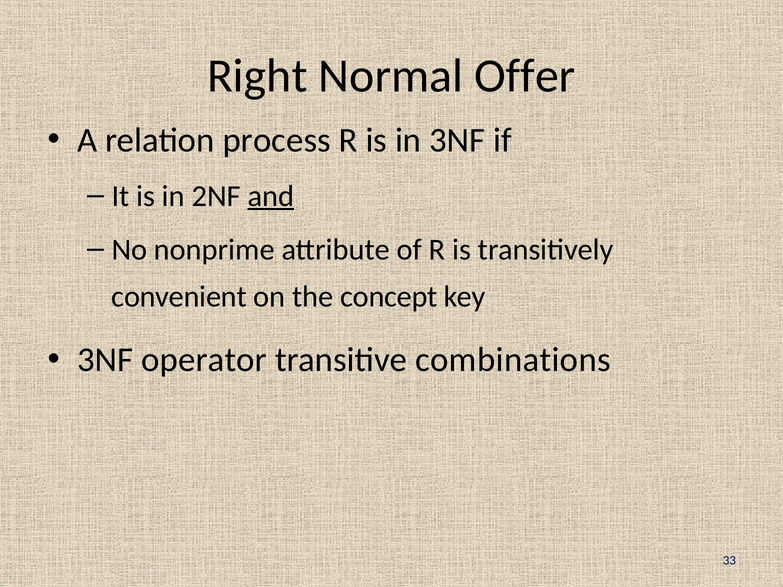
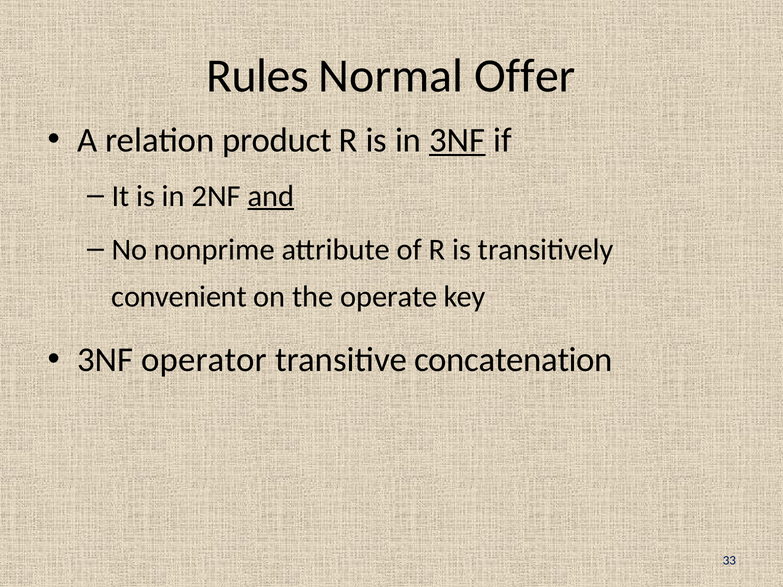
Right: Right -> Rules
process: process -> product
3NF at (457, 140) underline: none -> present
concept: concept -> operate
combinations: combinations -> concatenation
